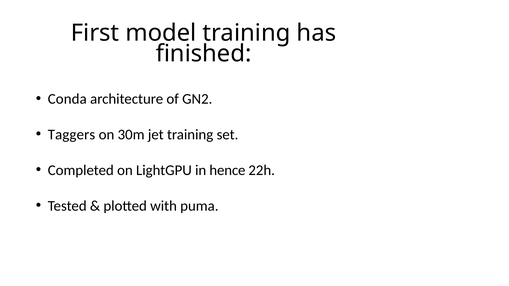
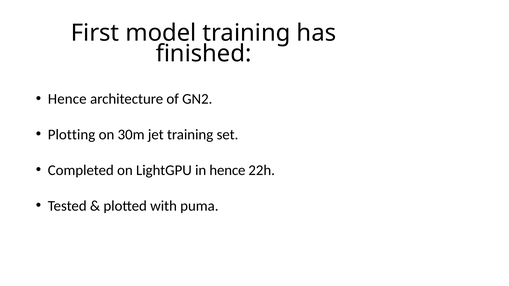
Conda at (67, 99): Conda -> Hence
Taggers: Taggers -> Plotting
